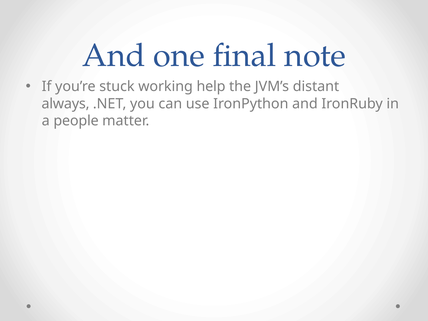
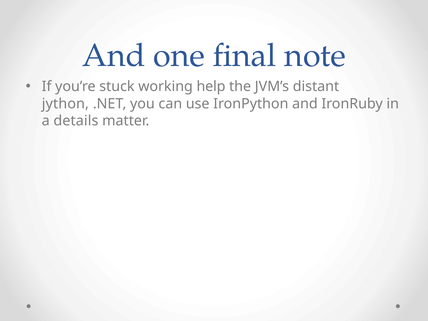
always: always -> jython
people: people -> details
